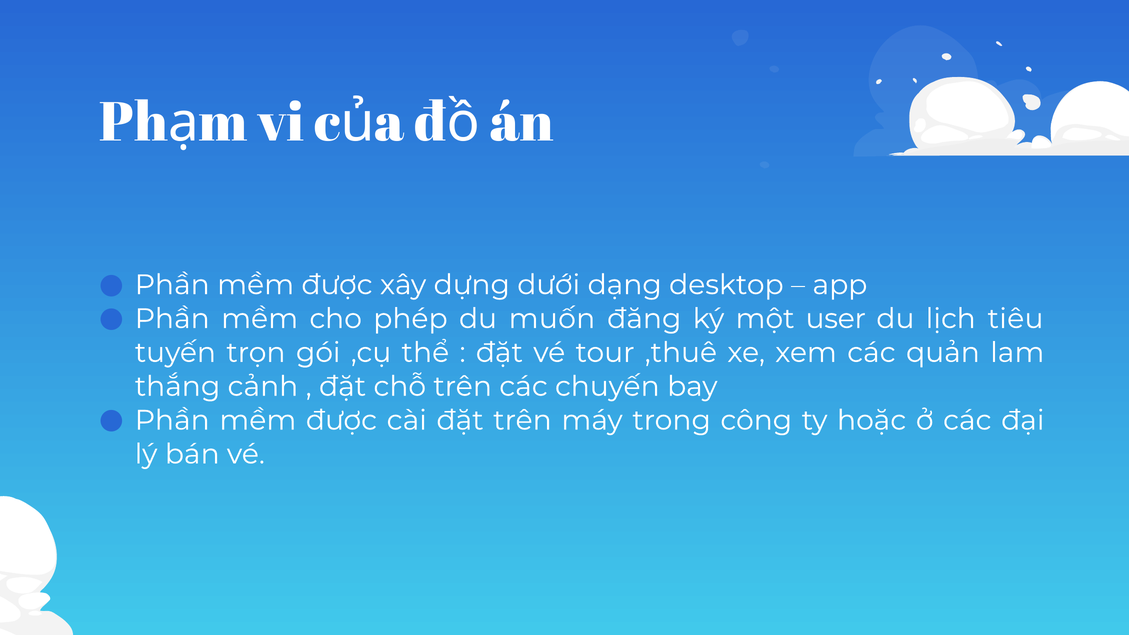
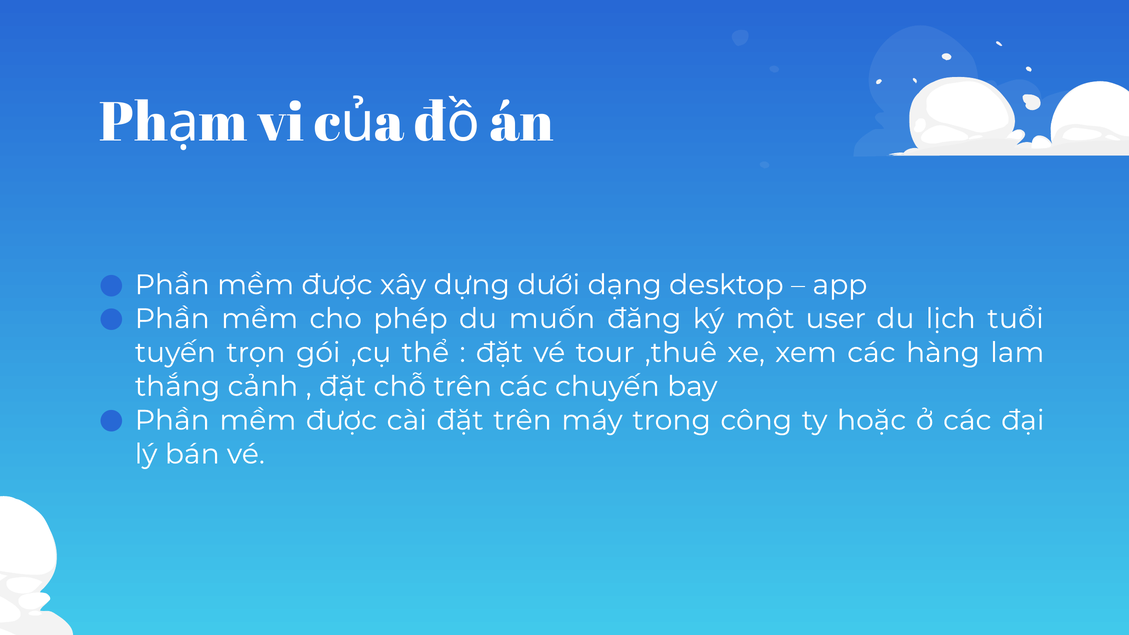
tiêu: tiêu -> tuổi
quản: quản -> hàng
